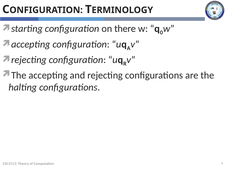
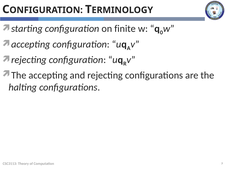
there: there -> finite
